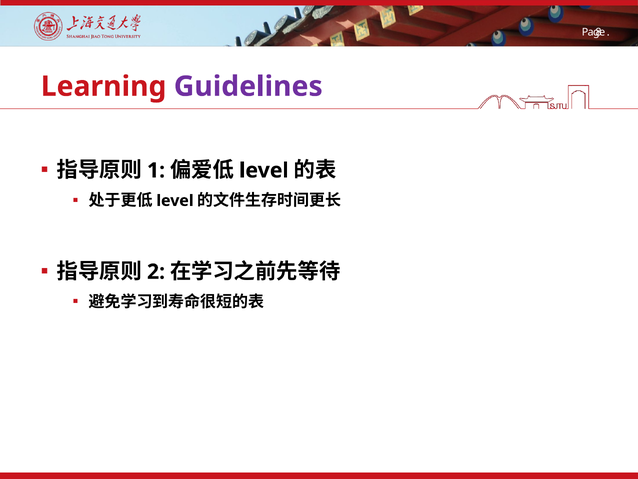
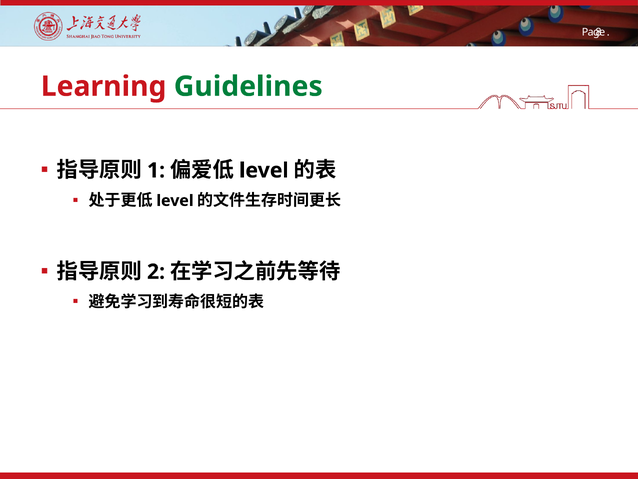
Guidelines colour: purple -> green
